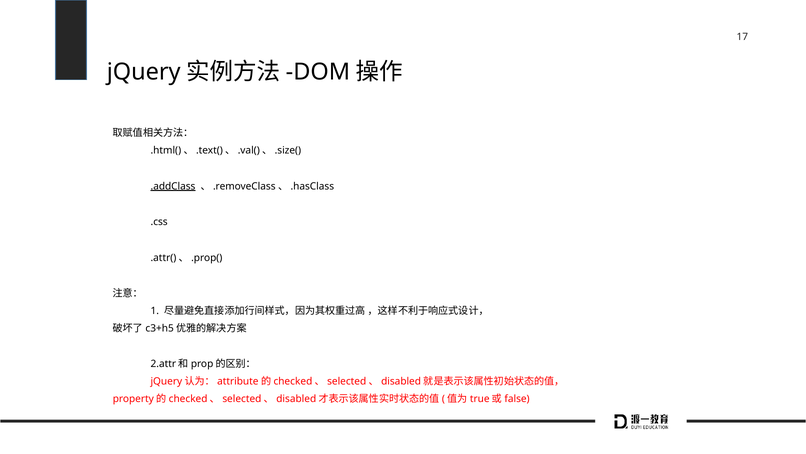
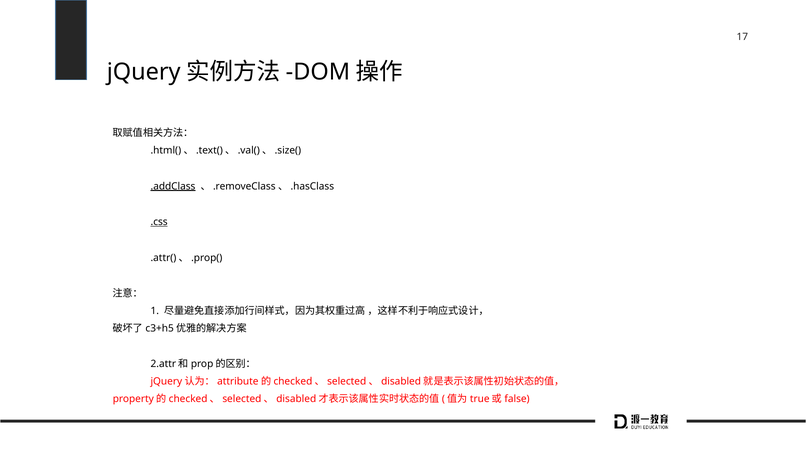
.css underline: none -> present
